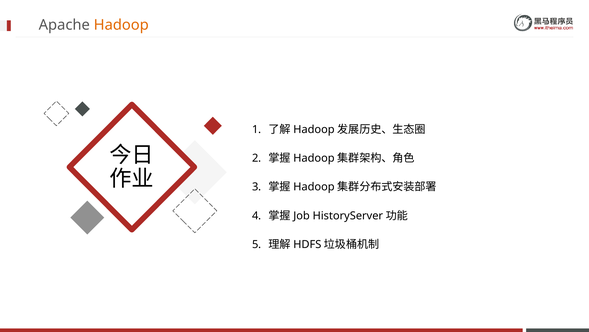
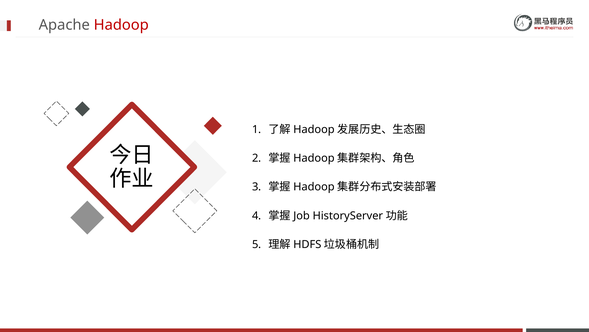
Hadoop colour: orange -> red
